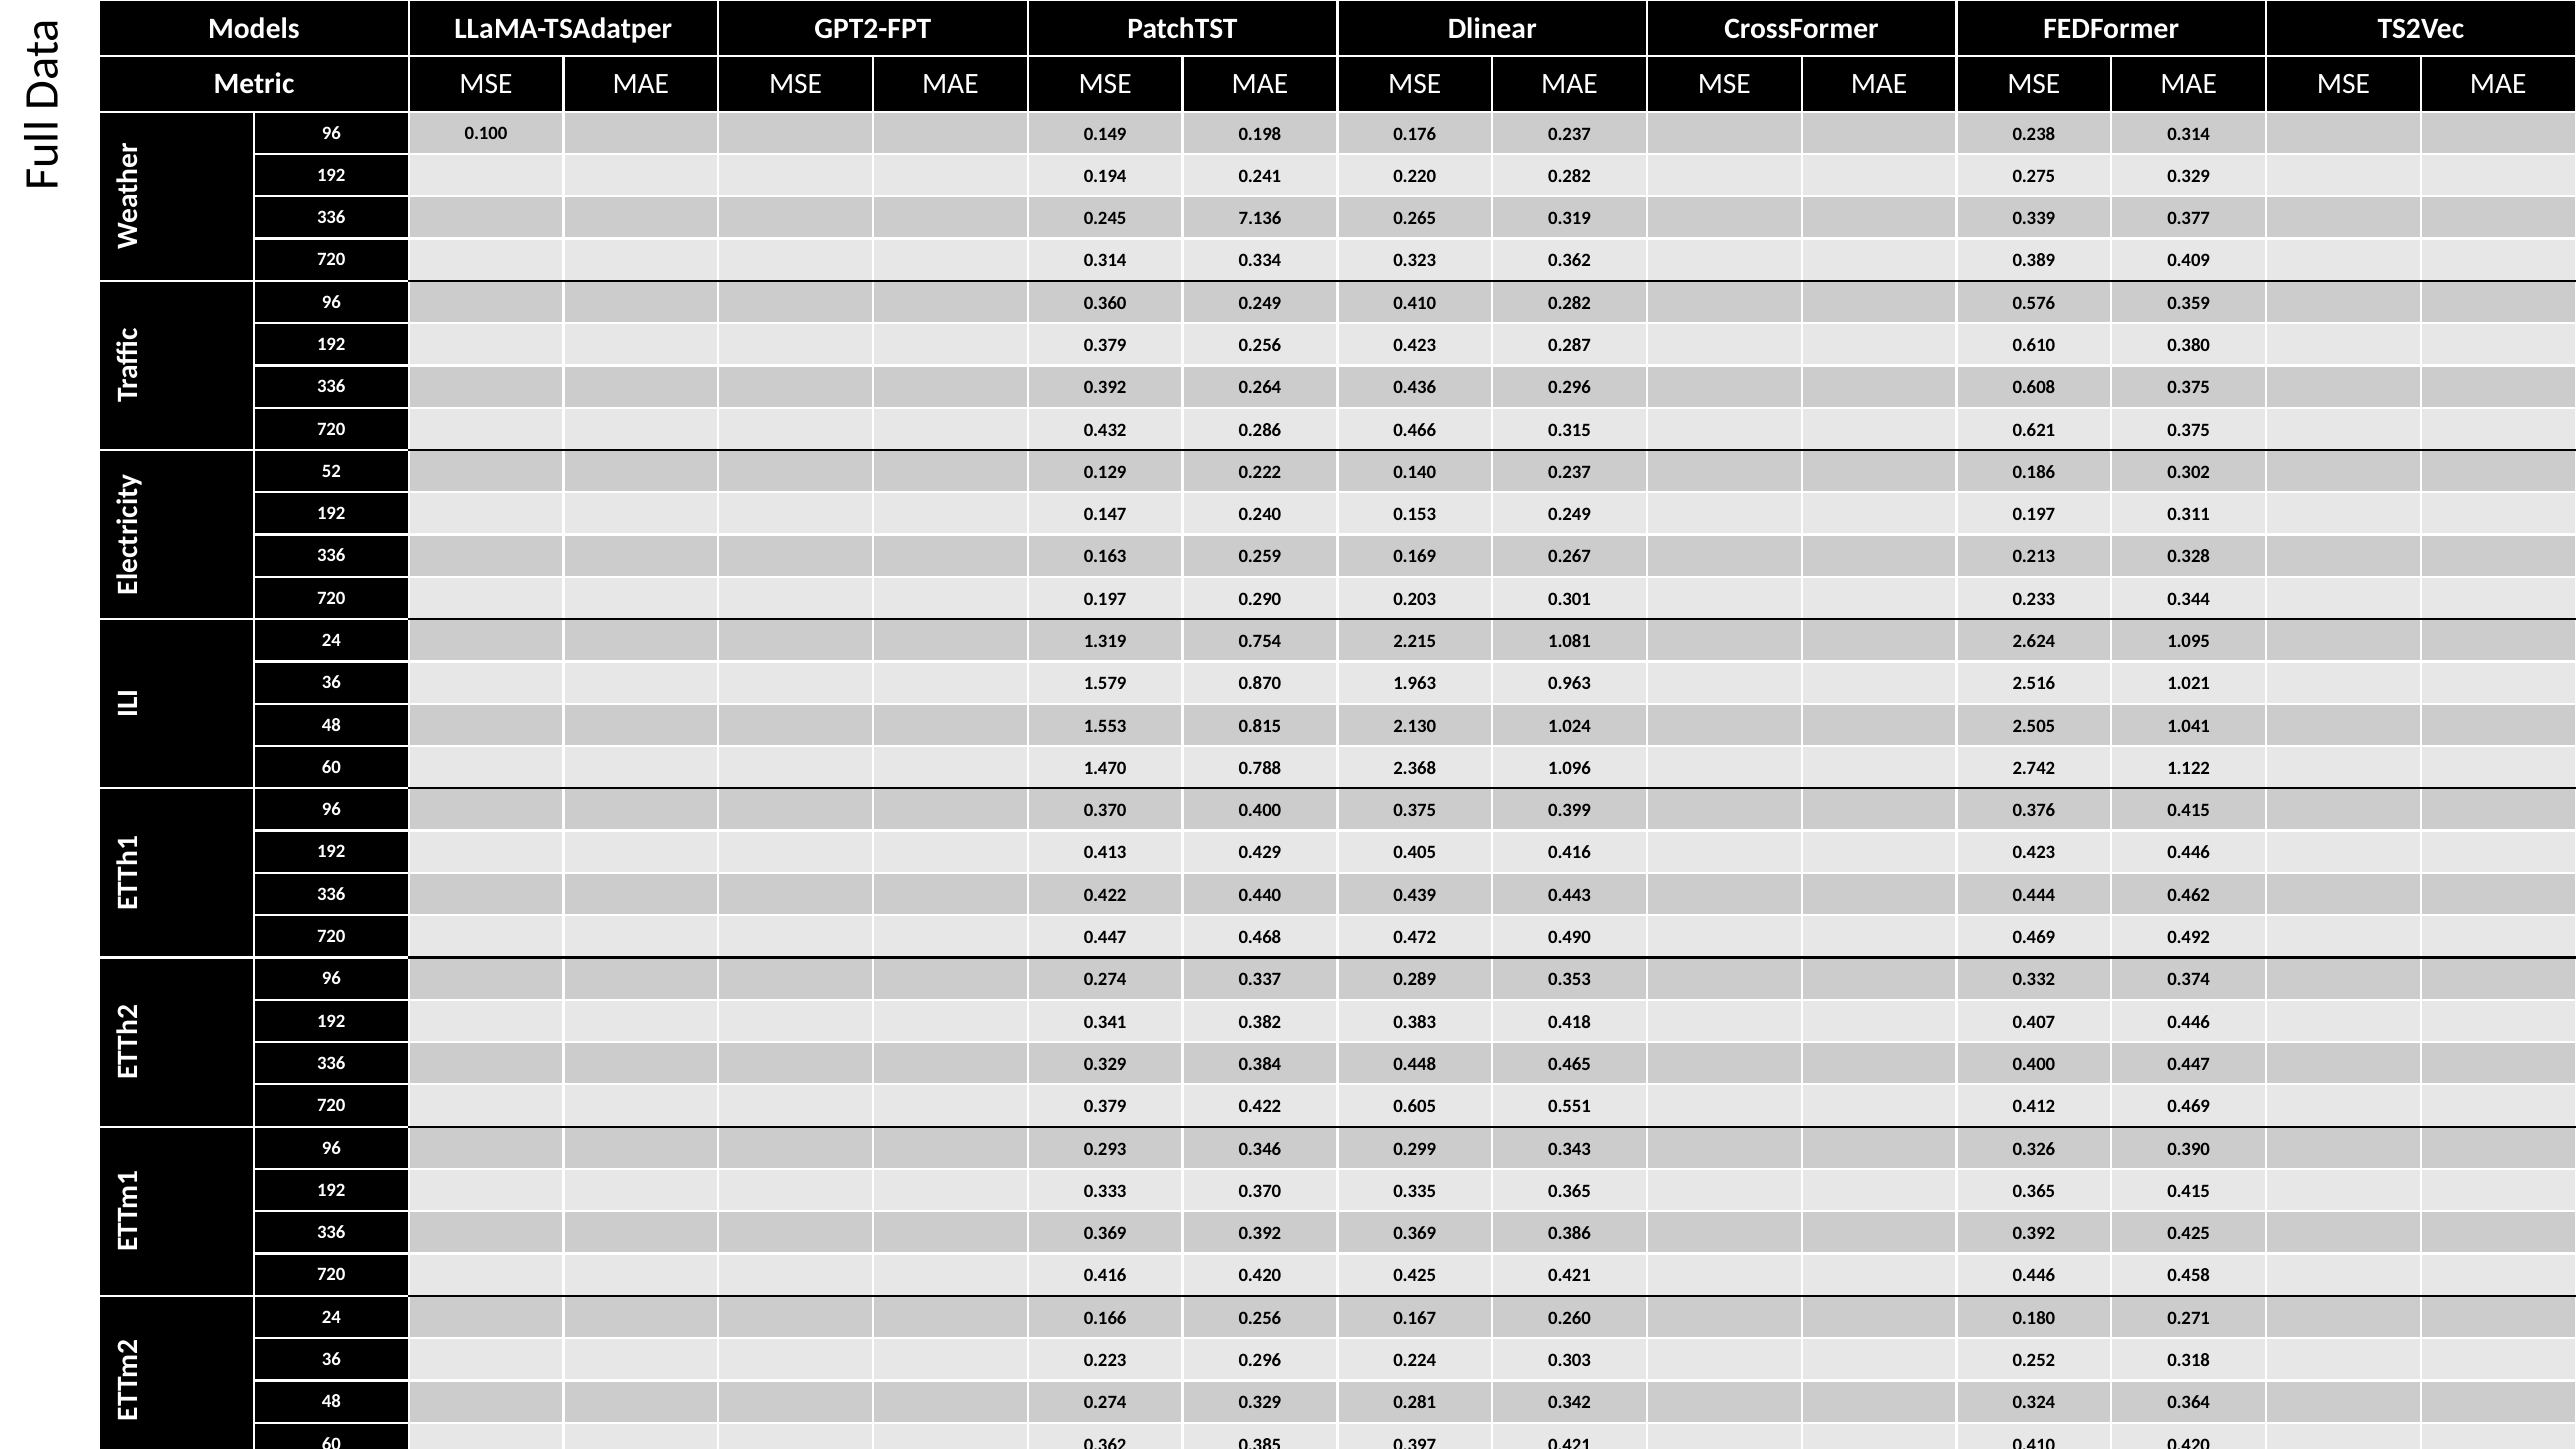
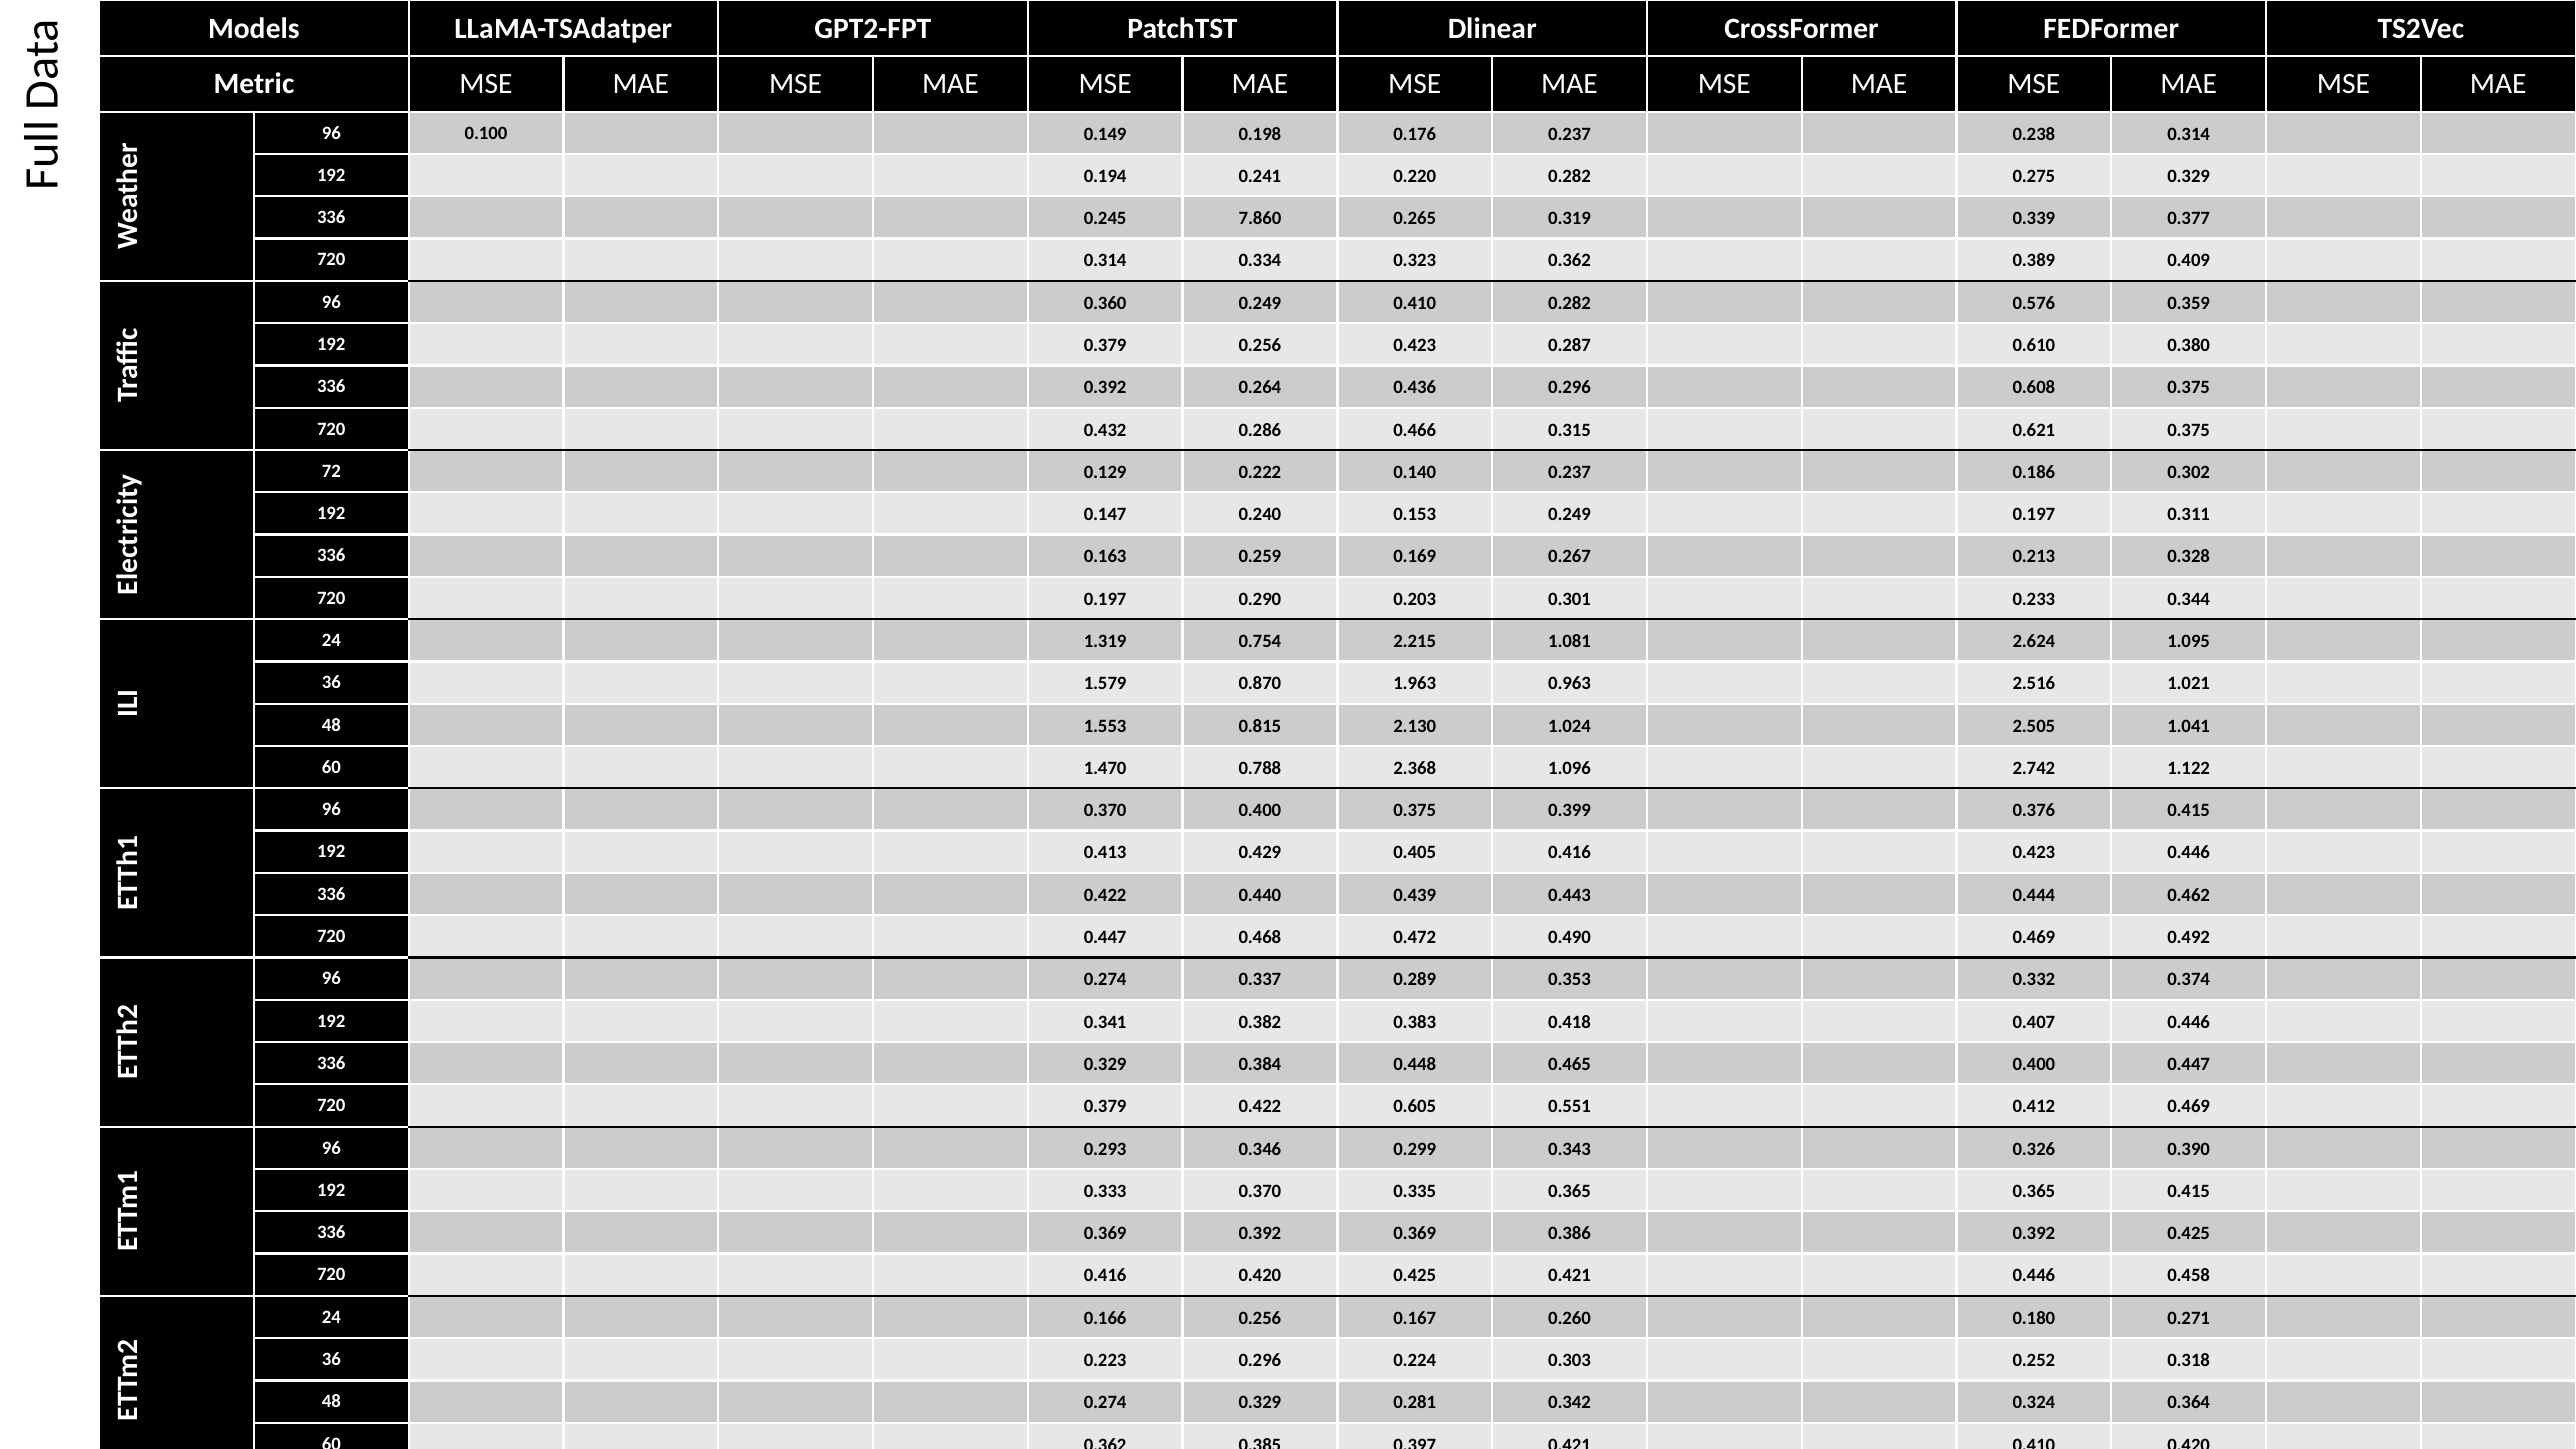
7.136: 7.136 -> 7.860
52: 52 -> 72
